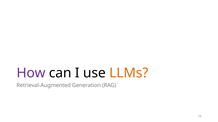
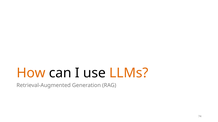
How colour: purple -> orange
